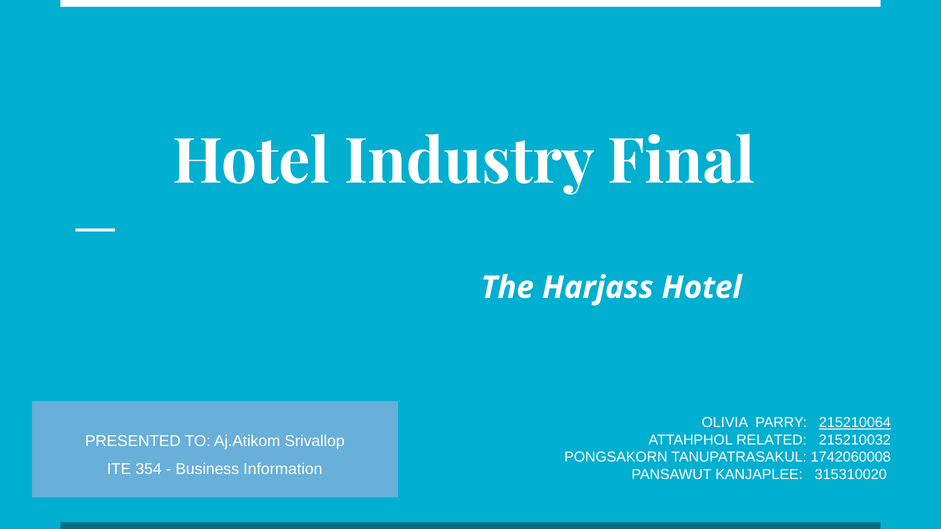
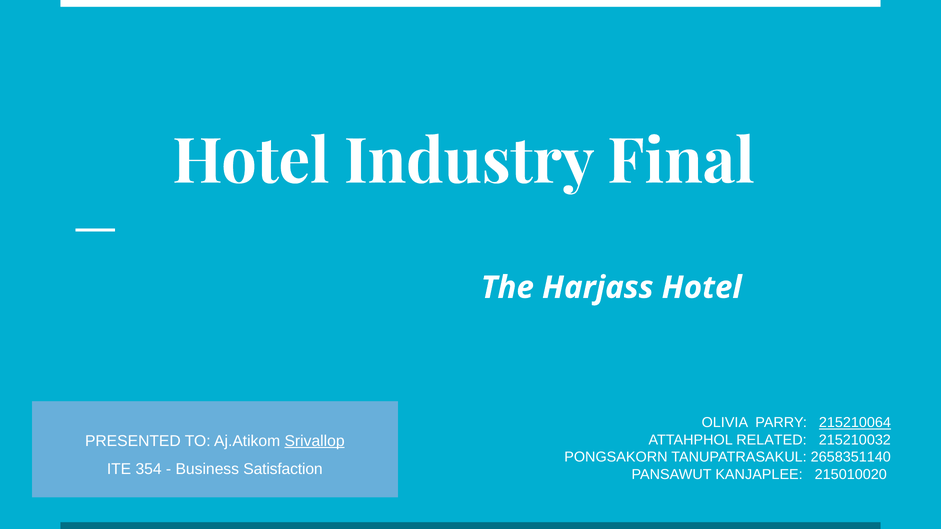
Srivallop underline: none -> present
1742060008: 1742060008 -> 2658351140
Information: Information -> Satisfaction
315310020: 315310020 -> 215010020
